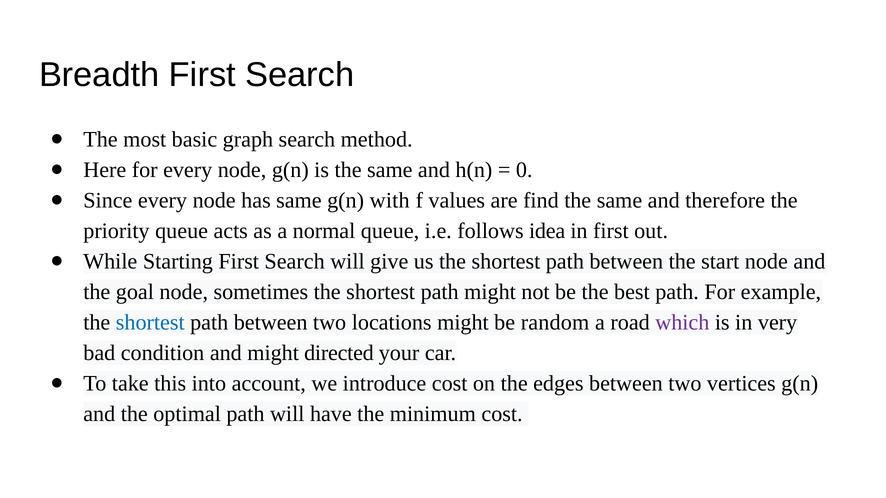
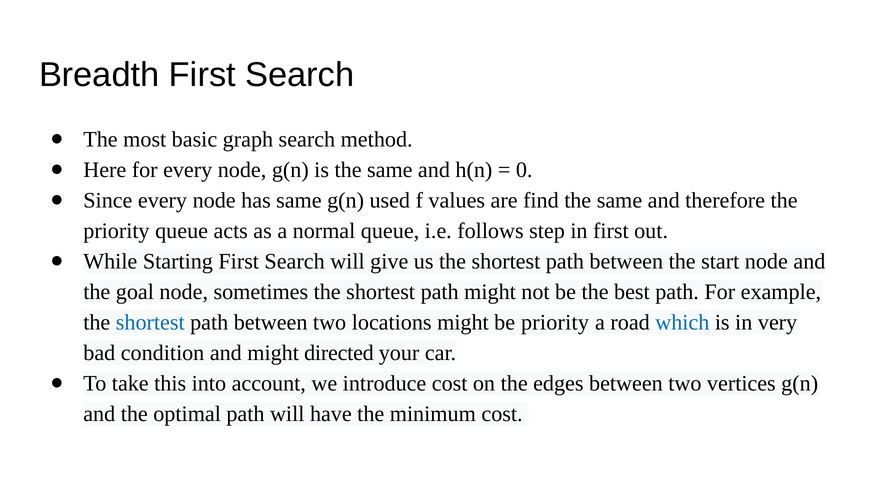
with: with -> used
idea: idea -> step
be random: random -> priority
which colour: purple -> blue
